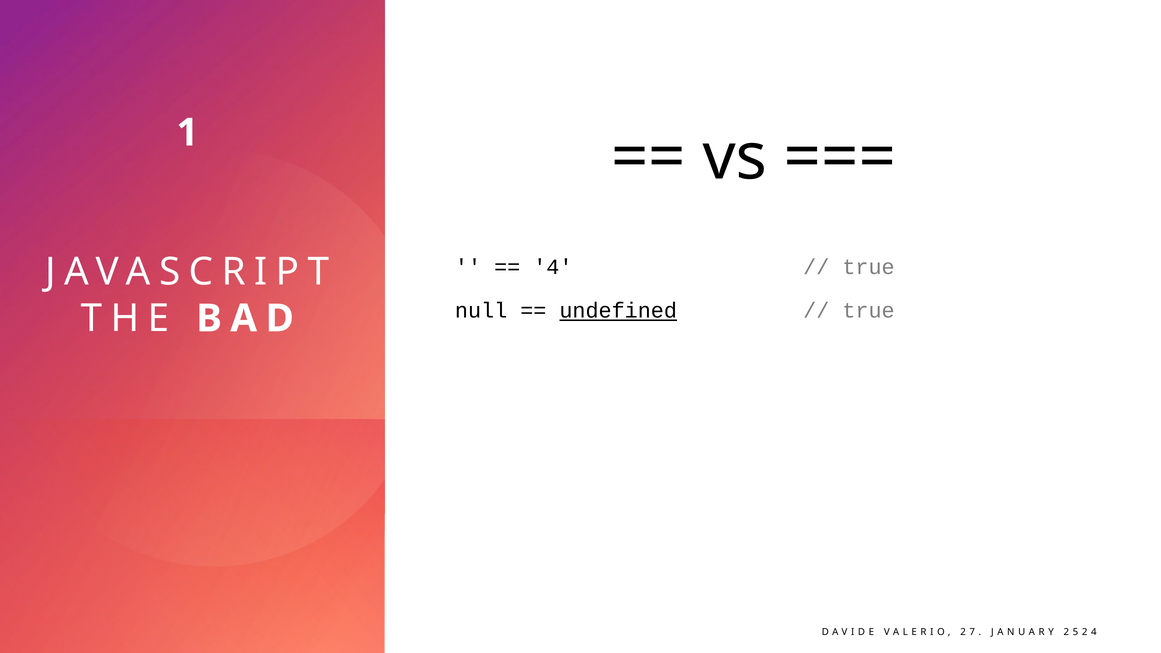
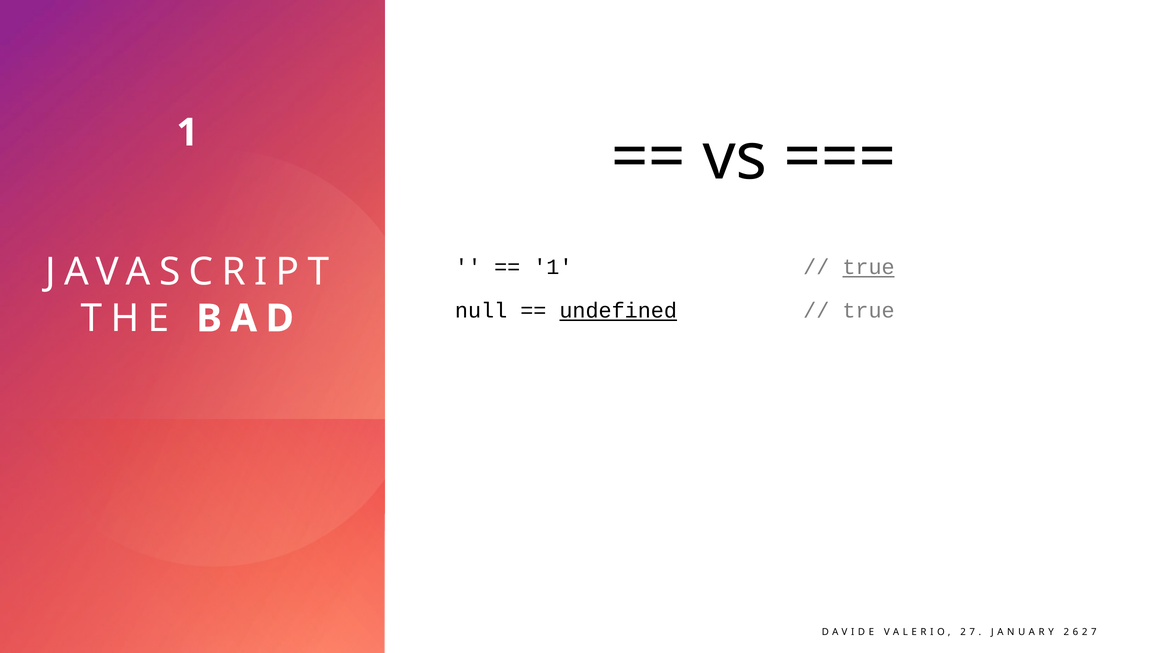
4 at (553, 267): 4 -> 1
true at (869, 267) underline: none -> present
5: 5 -> 6
4 at (1094, 632): 4 -> 7
